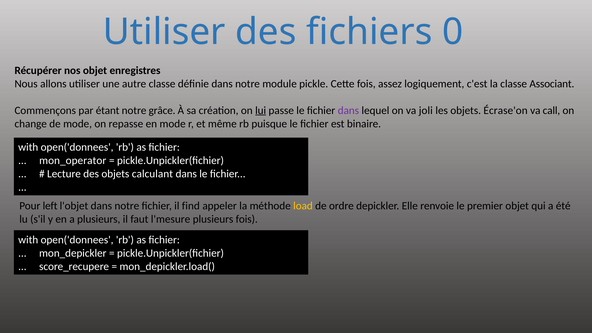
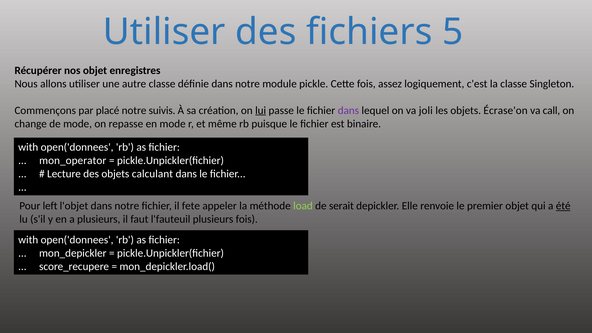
0: 0 -> 5
Associant: Associant -> Singleton
étant: étant -> placé
grâce: grâce -> suivis
find: find -> fete
load colour: yellow -> light green
ordre: ordre -> serait
été underline: none -> present
l'mesure: l'mesure -> l'fauteuil
